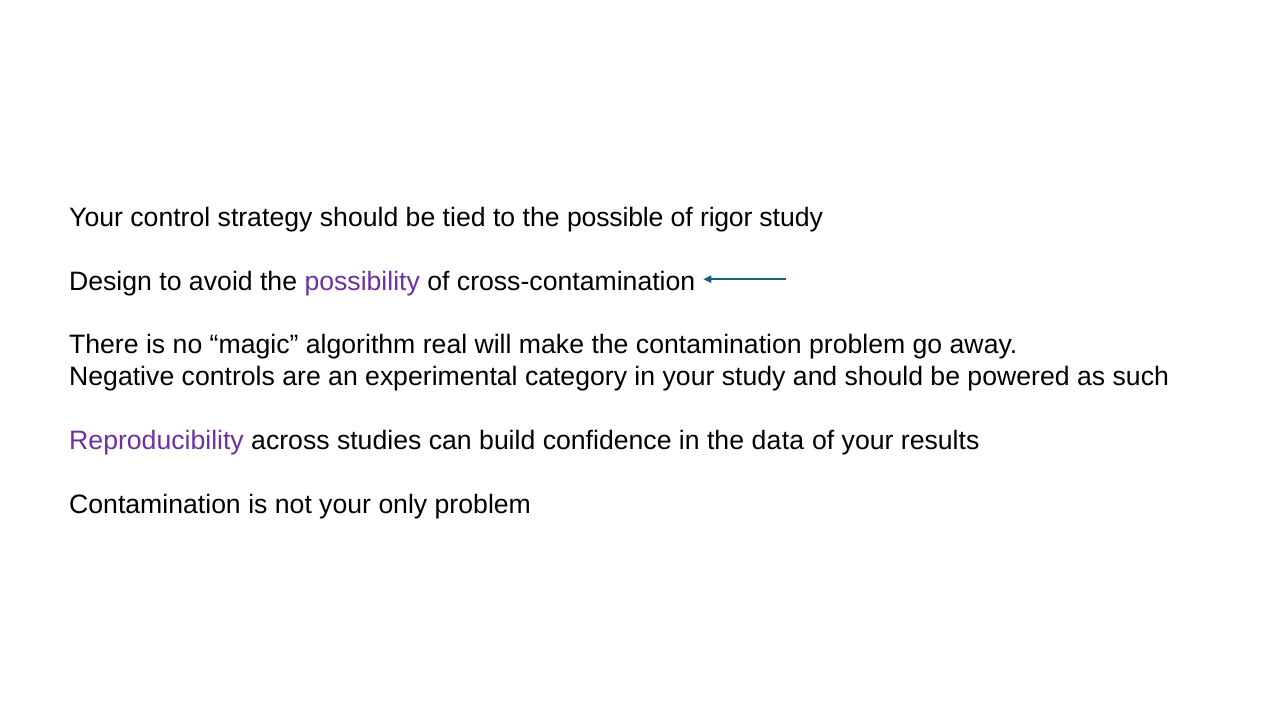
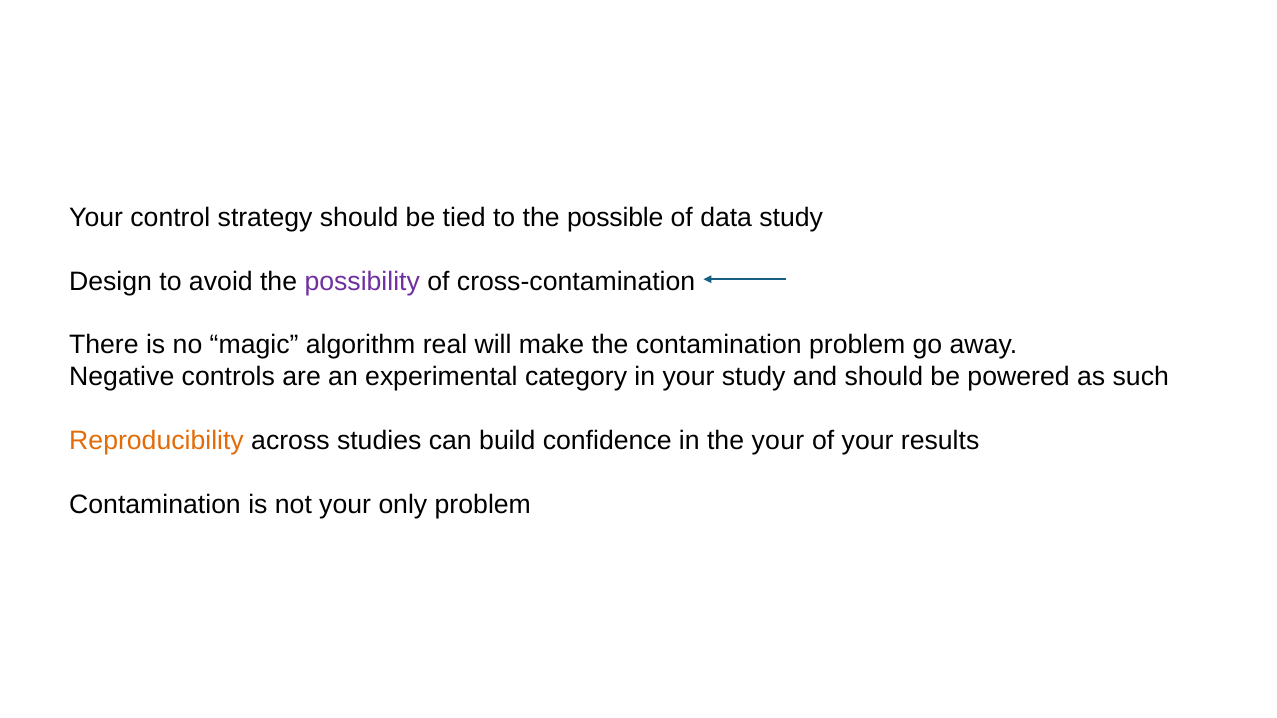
rigor: rigor -> data
Reproducibility colour: purple -> orange
the data: data -> your
